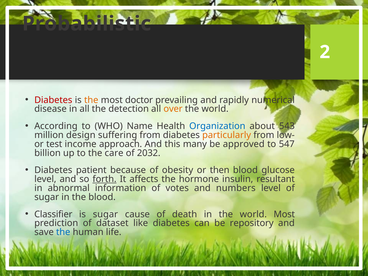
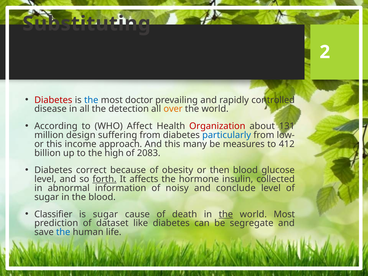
Probabilistic: Probabilistic -> Substituting
the at (91, 100) colour: orange -> blue
numerical: numerical -> controlled
Name: Name -> Affect
Organization colour: blue -> red
543: 543 -> 131
particularly colour: orange -> blue
or test: test -> this
approved: approved -> measures
547: 547 -> 412
care: care -> high
2032: 2032 -> 2083
patient: patient -> correct
resultant: resultant -> collected
votes: votes -> noisy
numbers: numbers -> conclude
the at (226, 214) underline: none -> present
repository: repository -> segregate
